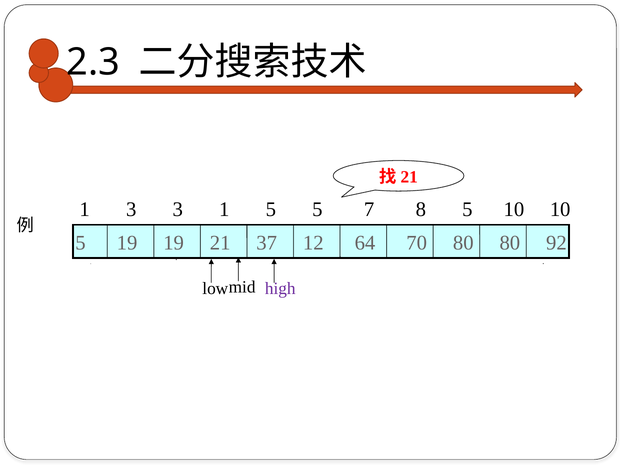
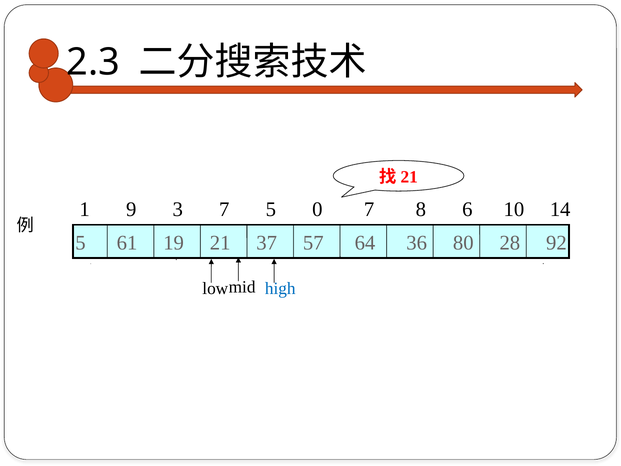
1 3: 3 -> 9
3 1: 1 -> 7
5 5: 5 -> 0
8 5: 5 -> 6
10 10: 10 -> 14
5 19: 19 -> 61
12: 12 -> 57
70: 70 -> 36
80 80: 80 -> 28
high at (280, 288) colour: purple -> blue
